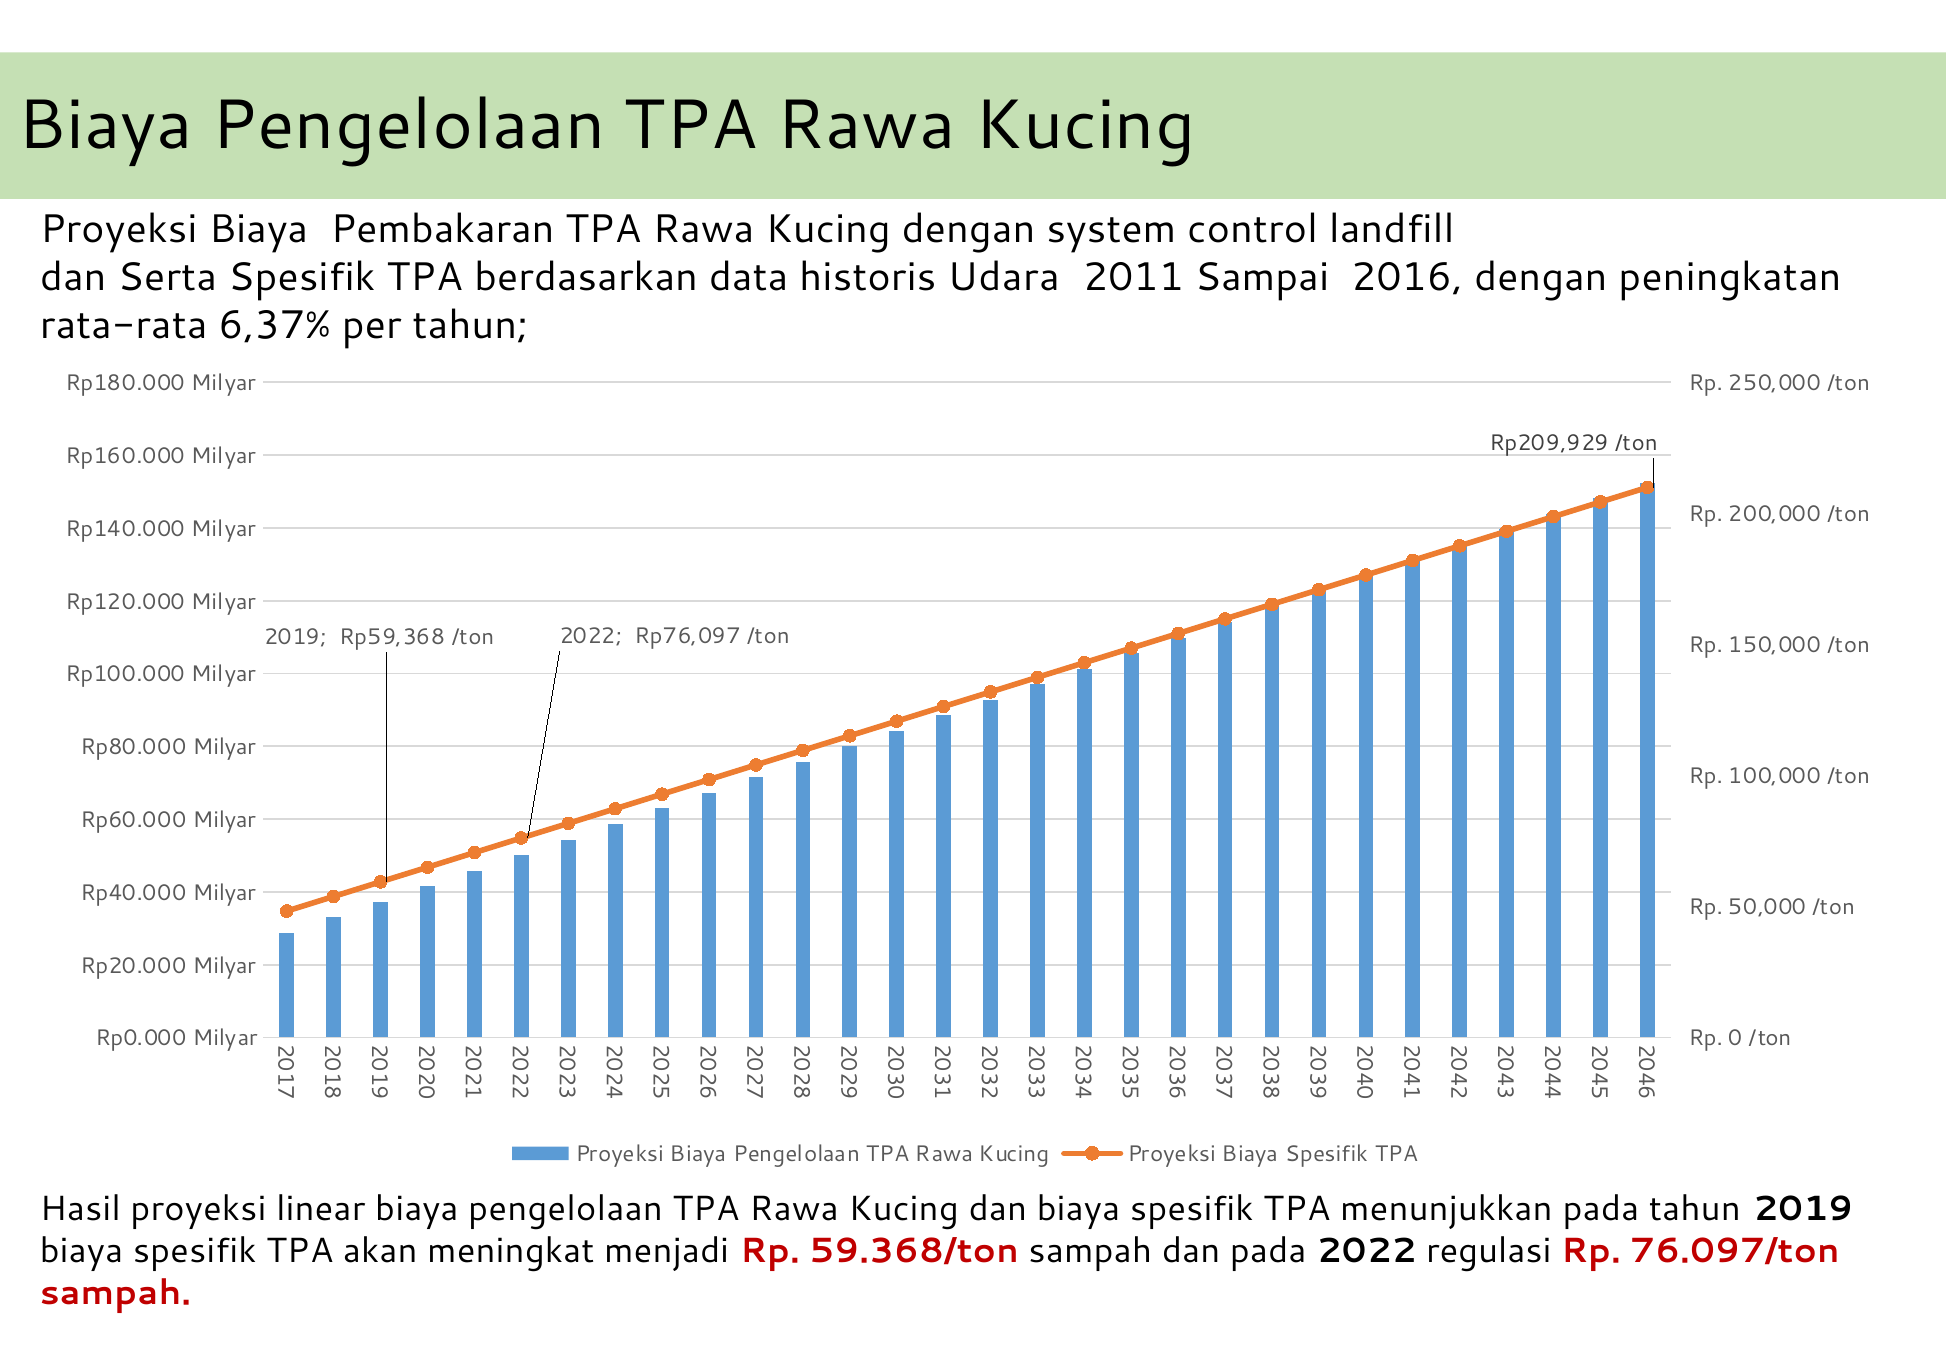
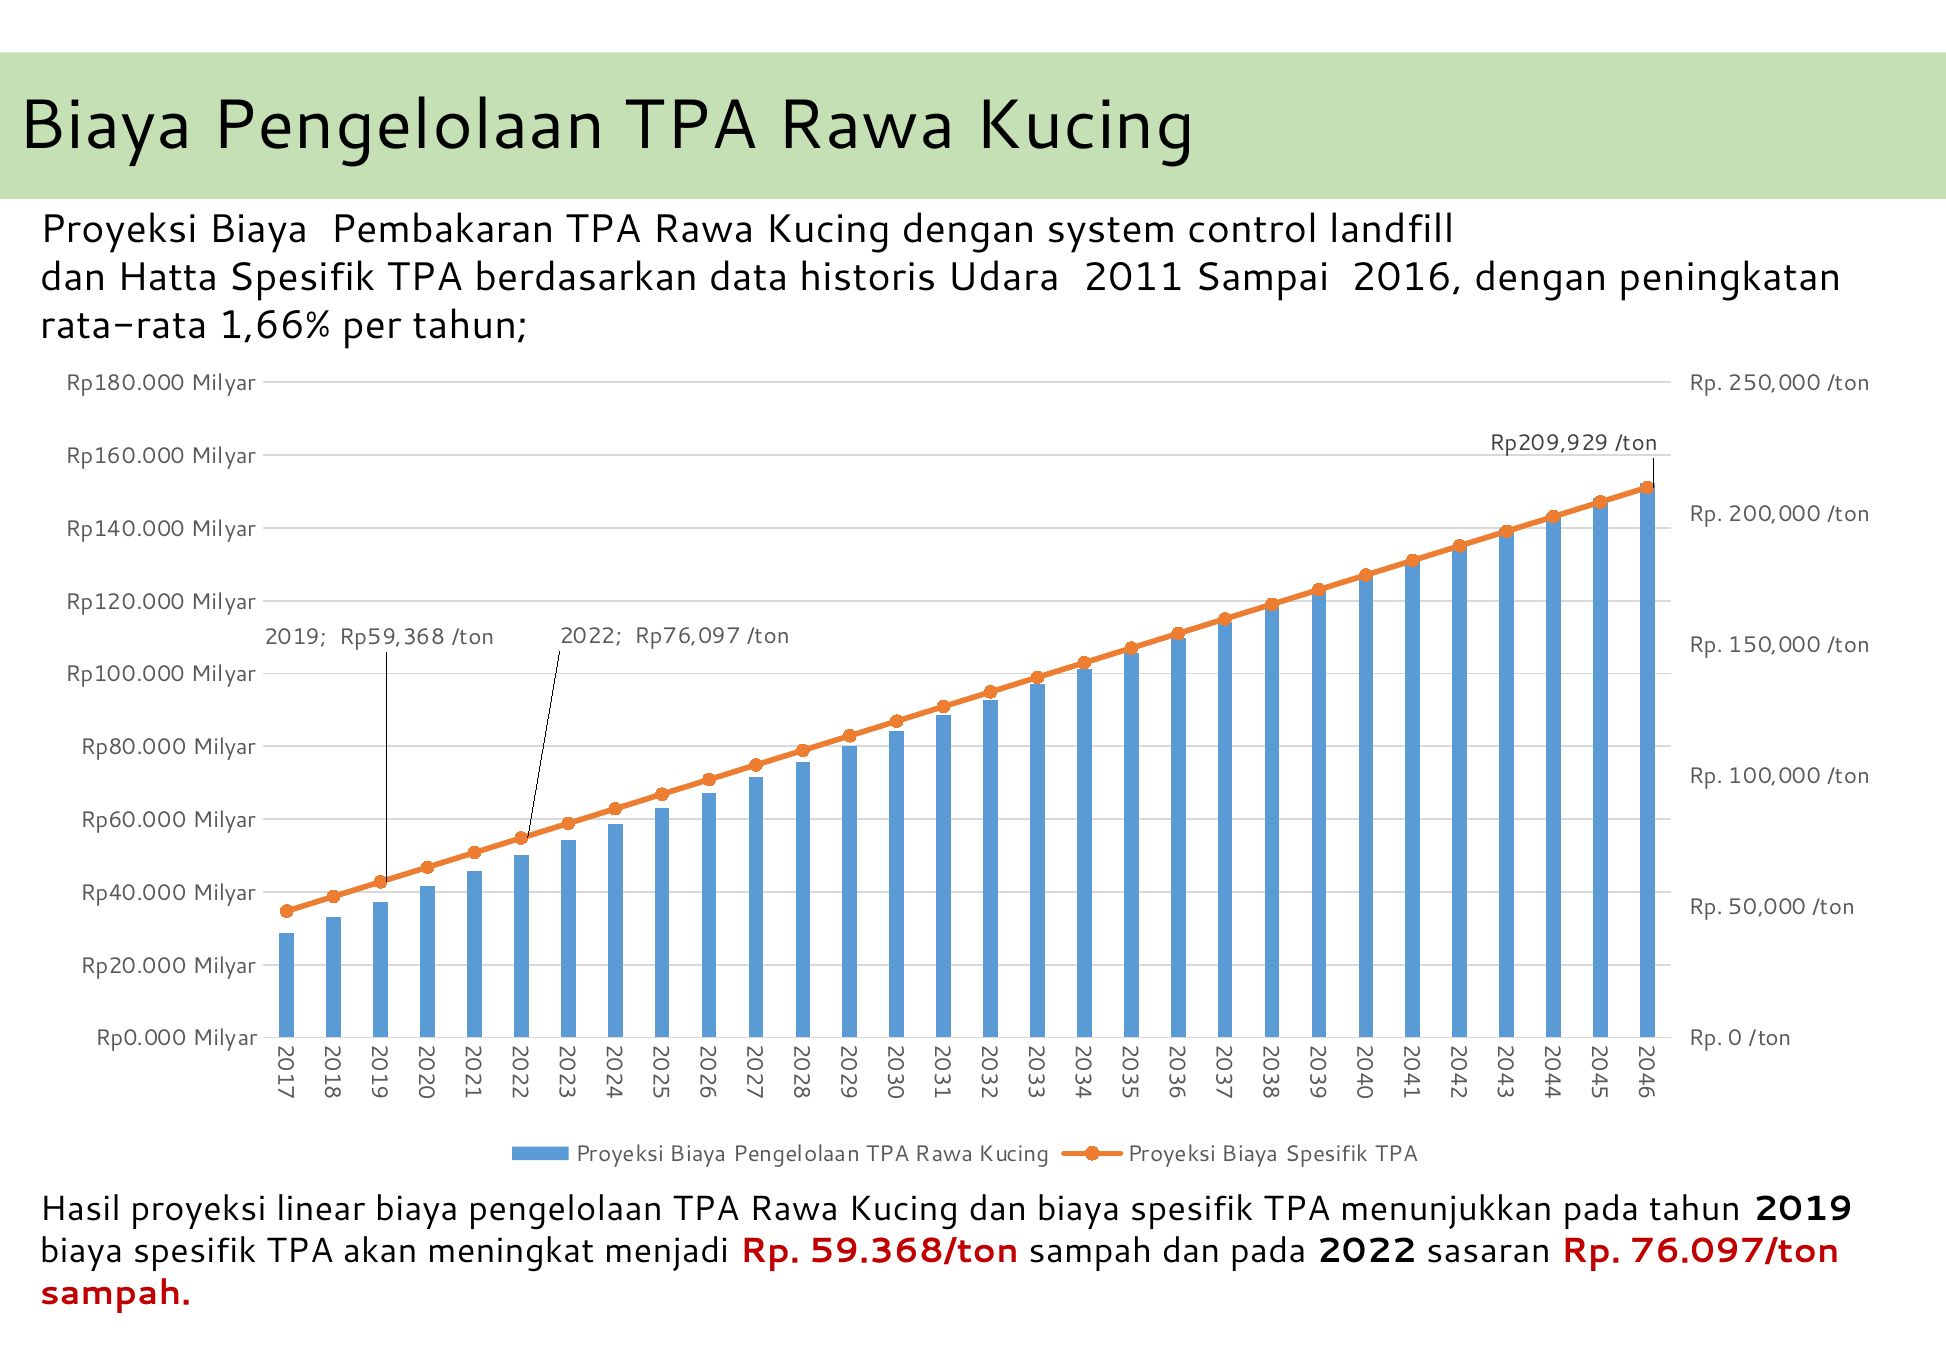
Serta: Serta -> Hatta
6,37%: 6,37% -> 1,66%
regulasi: regulasi -> sasaran
